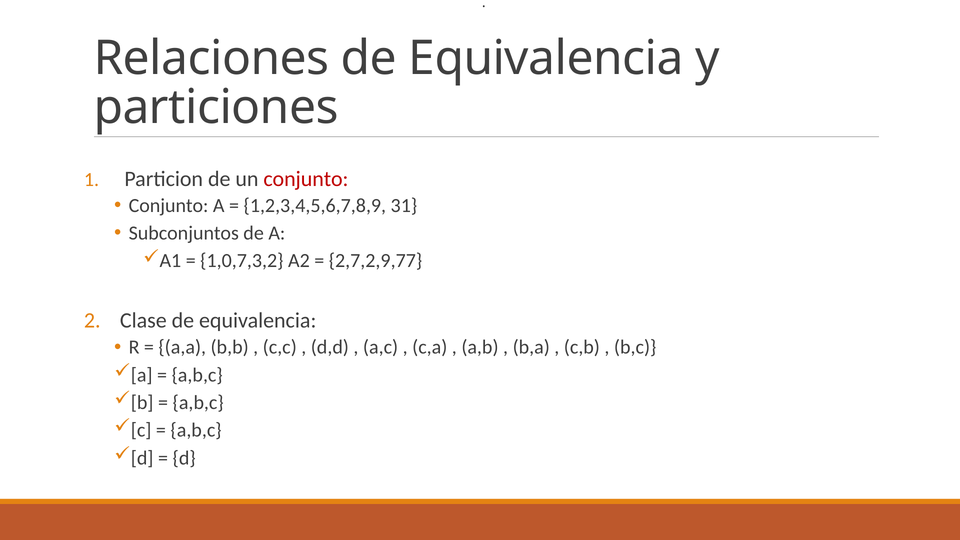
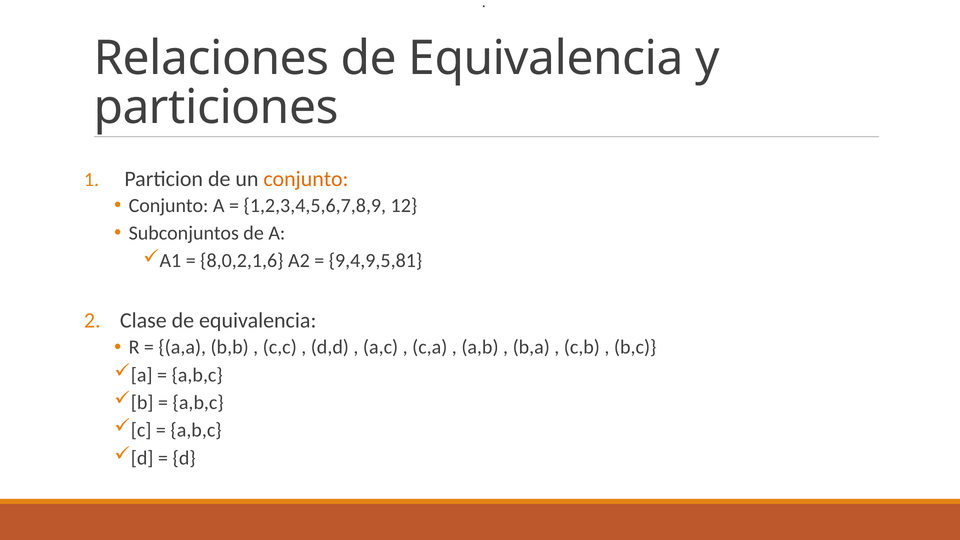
conjunto at (306, 179) colour: red -> orange
31: 31 -> 12
1,0,7,3,2: 1,0,7,3,2 -> 8,0,2,1,6
2,7,2,9,77: 2,7,2,9,77 -> 9,4,9,5,81
